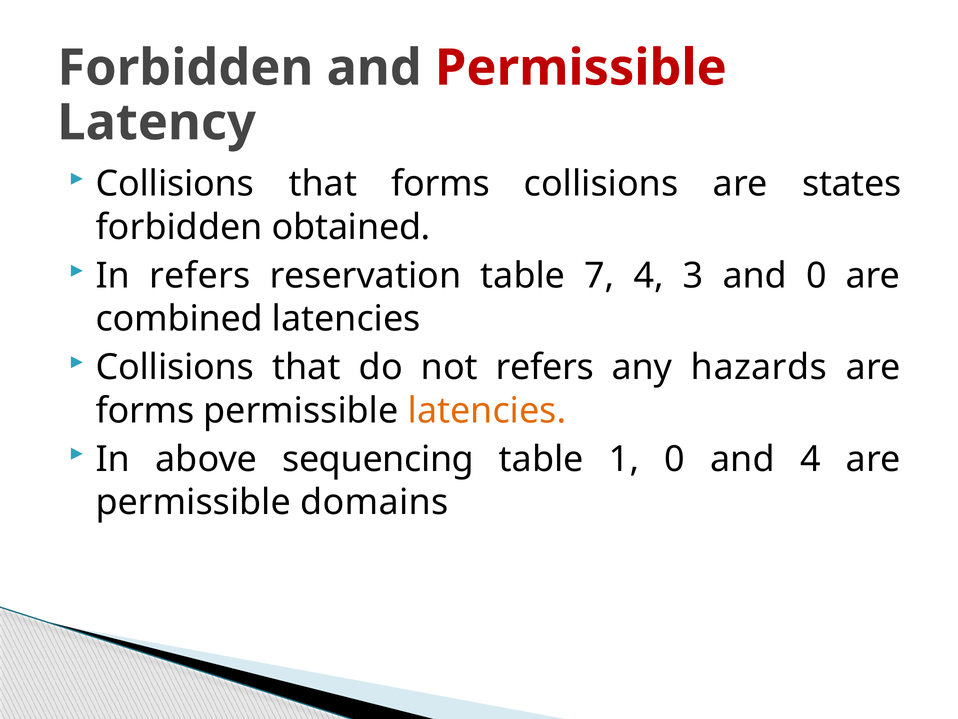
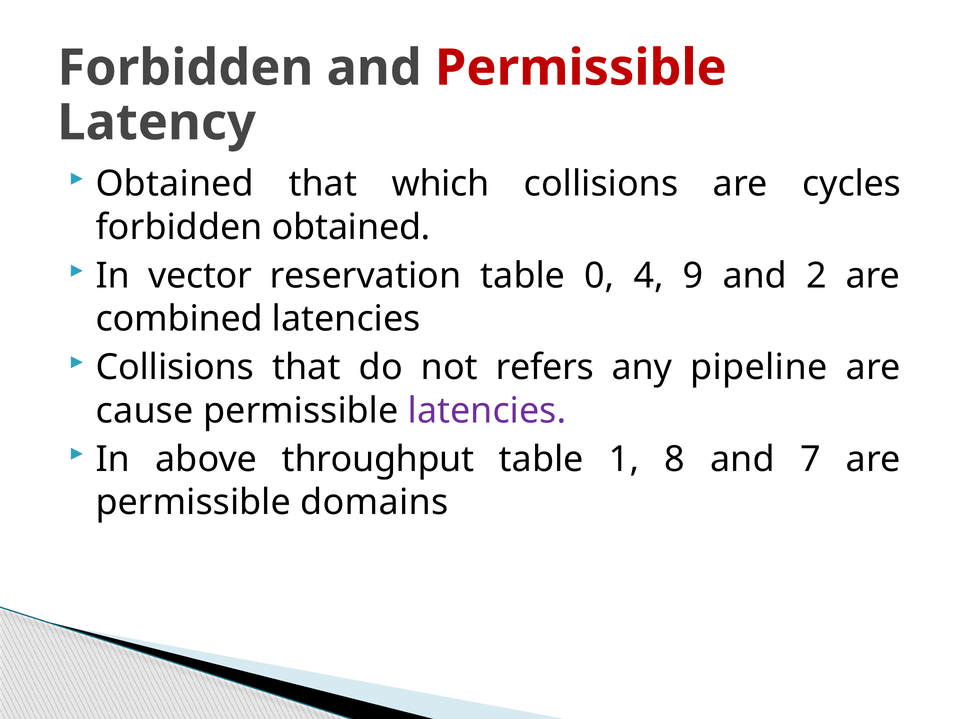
Collisions at (175, 184): Collisions -> Obtained
that forms: forms -> which
states: states -> cycles
In refers: refers -> vector
7: 7 -> 0
3: 3 -> 9
and 0: 0 -> 2
hazards: hazards -> pipeline
forms at (145, 410): forms -> cause
latencies at (487, 410) colour: orange -> purple
sequencing: sequencing -> throughput
1 0: 0 -> 8
and 4: 4 -> 7
